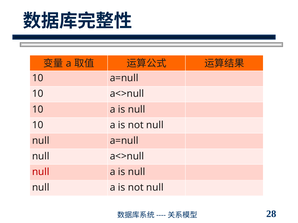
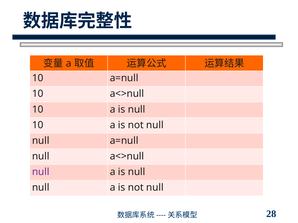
null at (41, 172) colour: red -> purple
